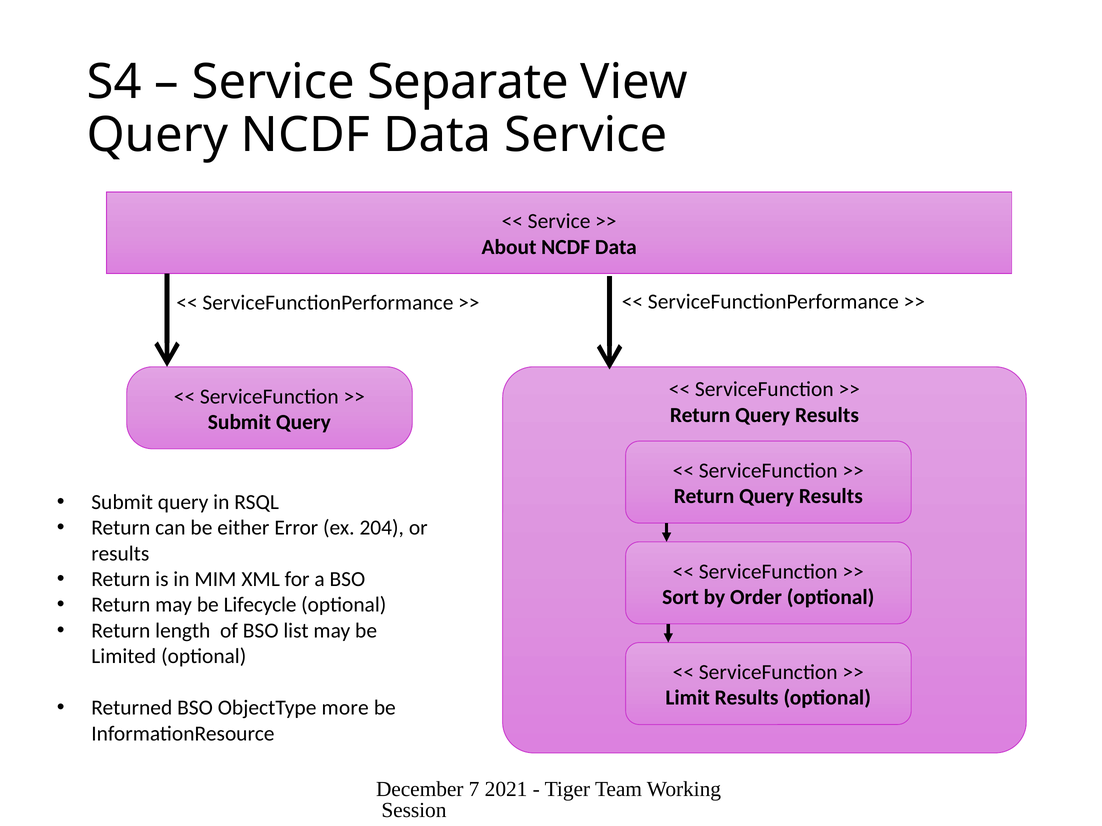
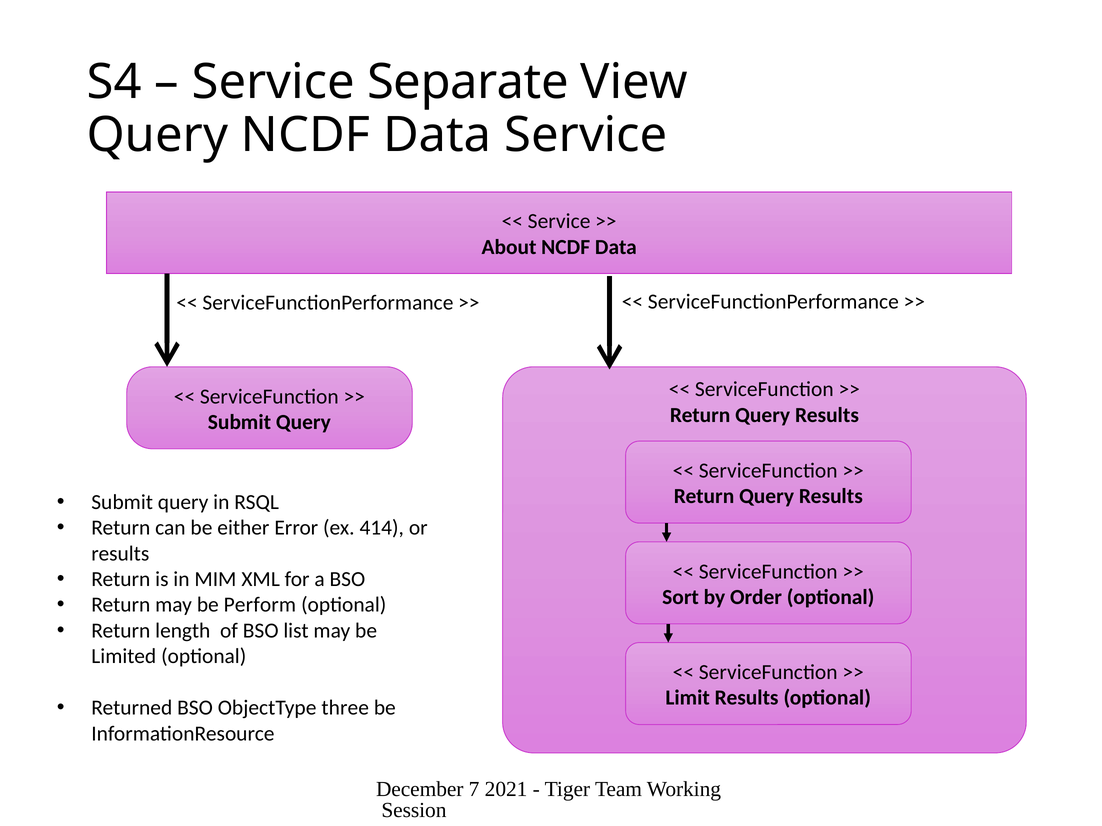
204: 204 -> 414
Lifecycle: Lifecycle -> Perform
more: more -> three
